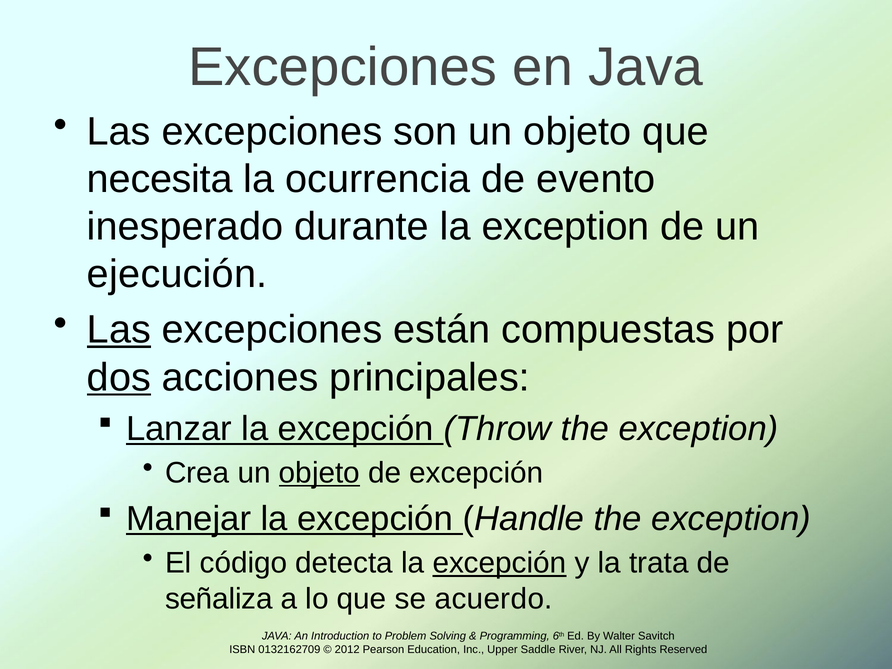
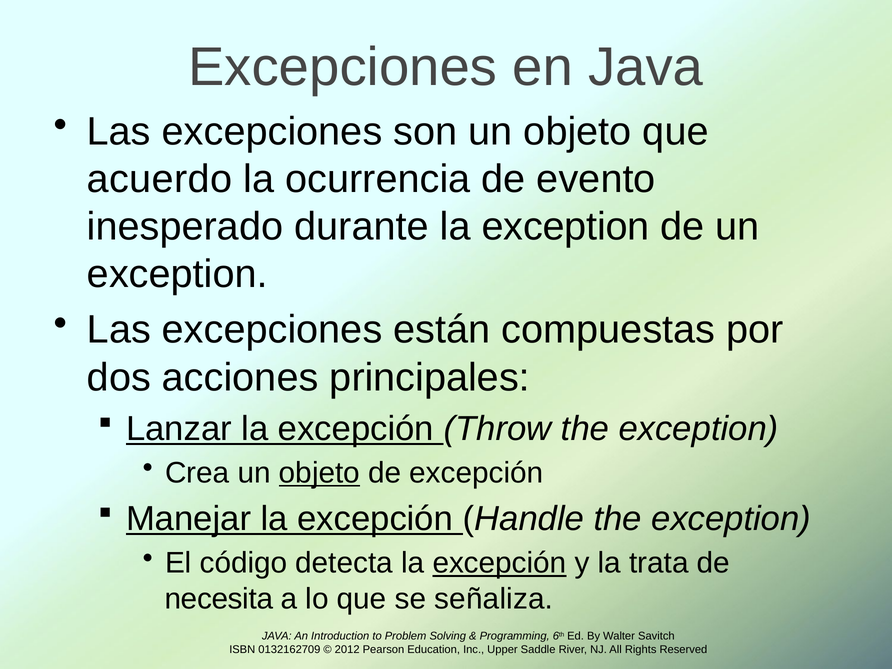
necesita: necesita -> acuerdo
ejecución at (177, 274): ejecución -> exception
Las at (119, 330) underline: present -> none
dos underline: present -> none
señaliza: señaliza -> necesita
acuerdo: acuerdo -> señaliza
